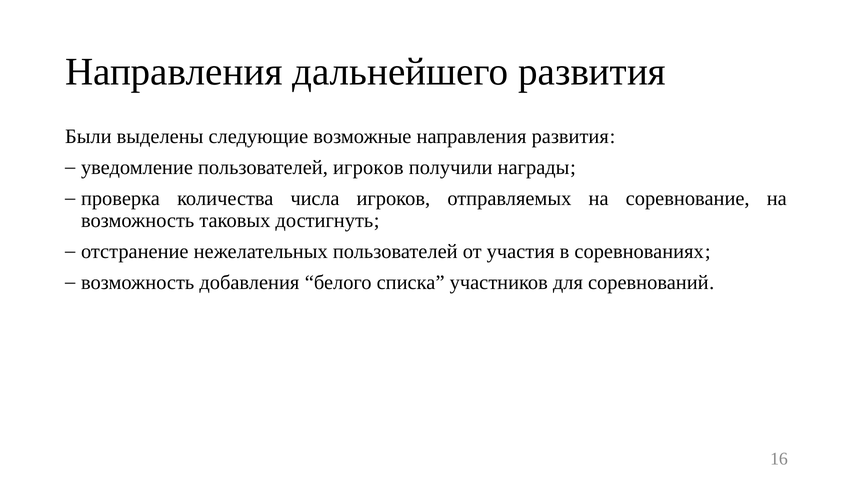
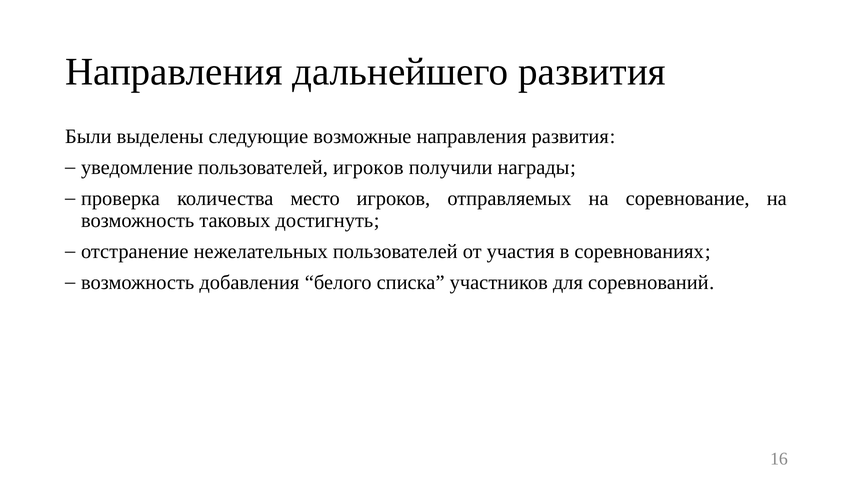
числа: числа -> место
